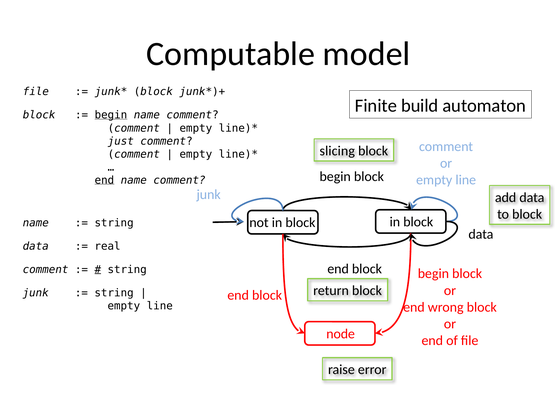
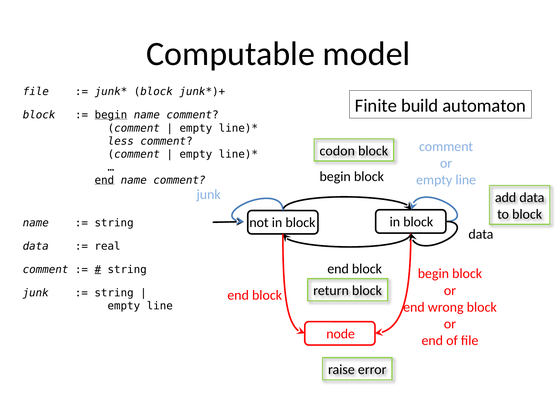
just: just -> less
slicing: slicing -> codon
